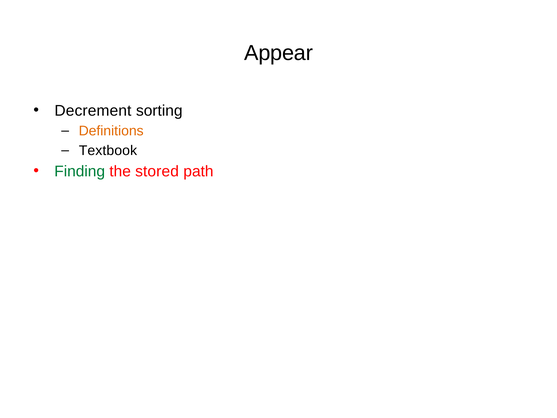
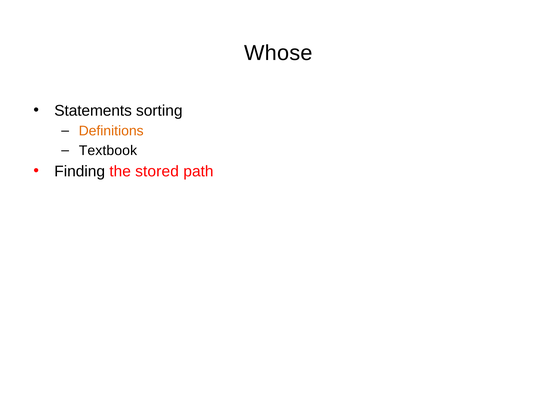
Appear: Appear -> Whose
Decrement: Decrement -> Statements
Finding colour: green -> black
